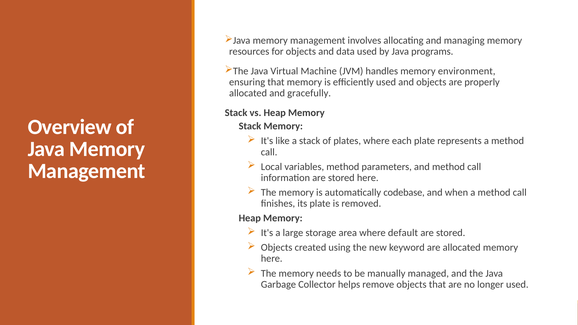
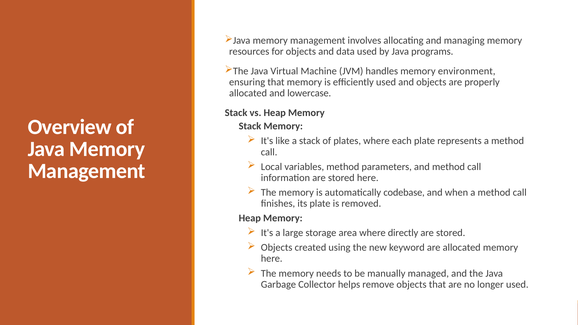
gracefully: gracefully -> lowercase
default: default -> directly
